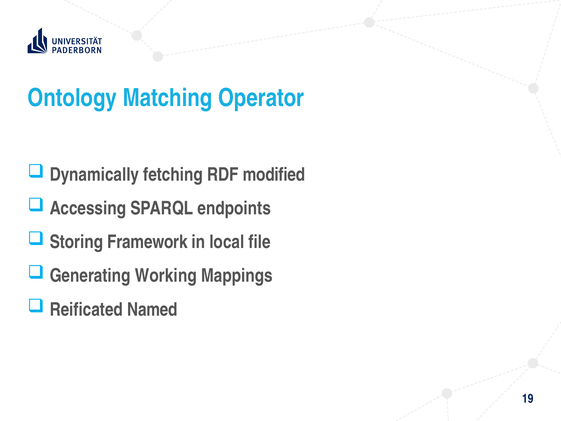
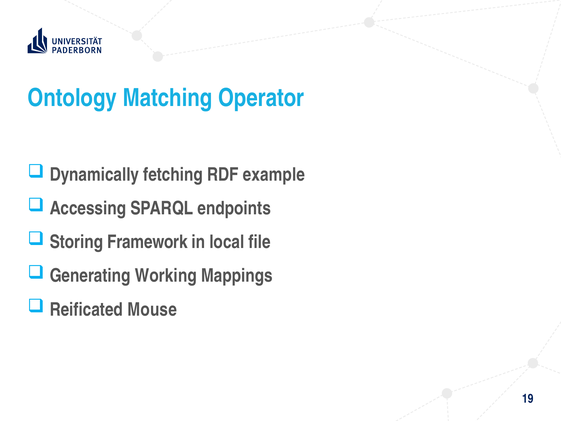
modified: modified -> example
Named: Named -> Mouse
